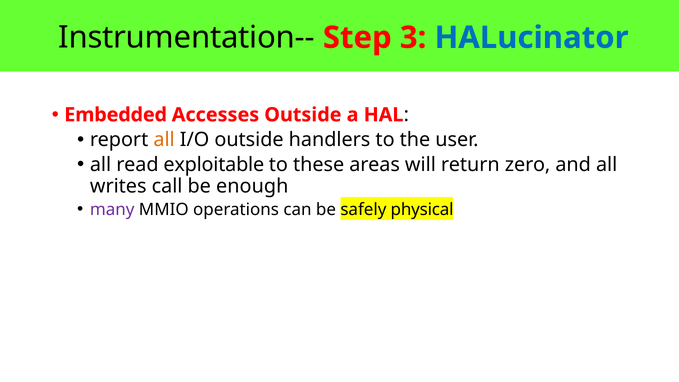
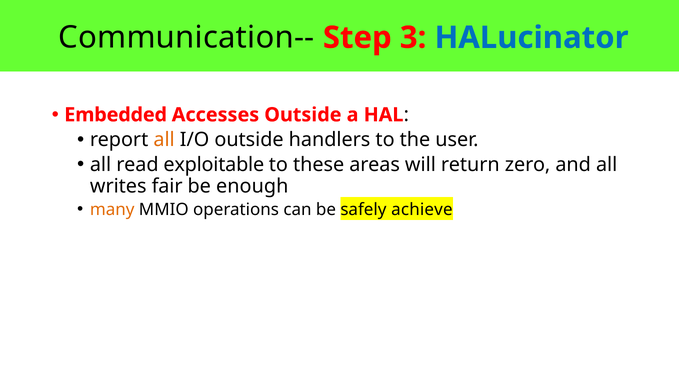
Instrumentation--: Instrumentation-- -> Communication--
call: call -> fair
many colour: purple -> orange
physical: physical -> achieve
